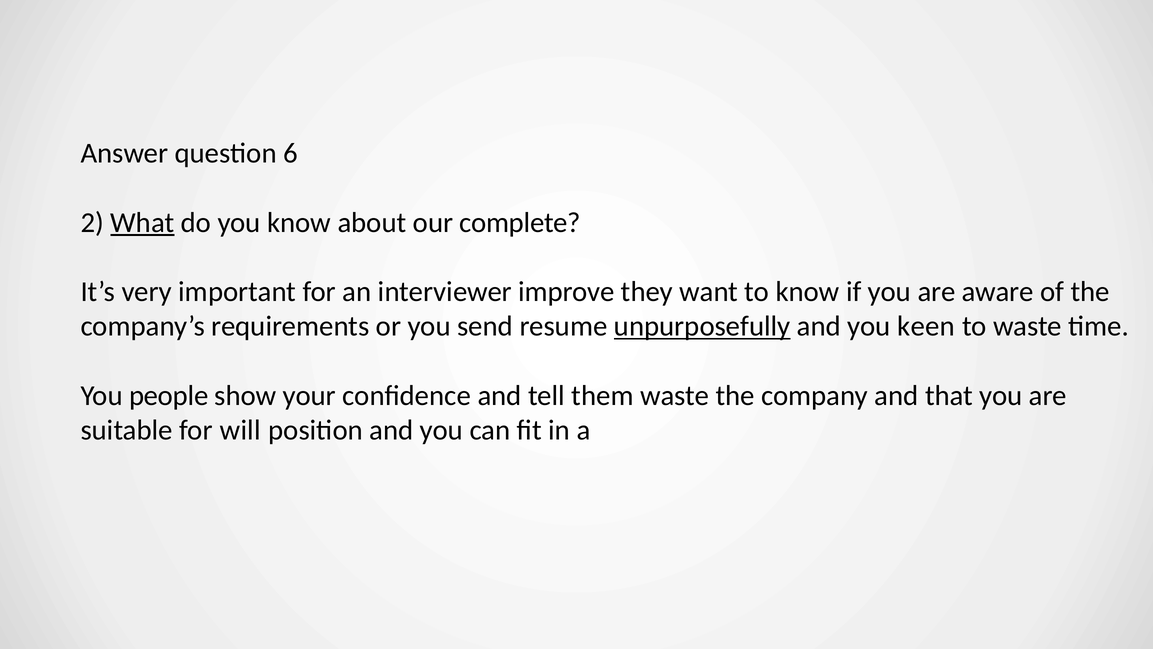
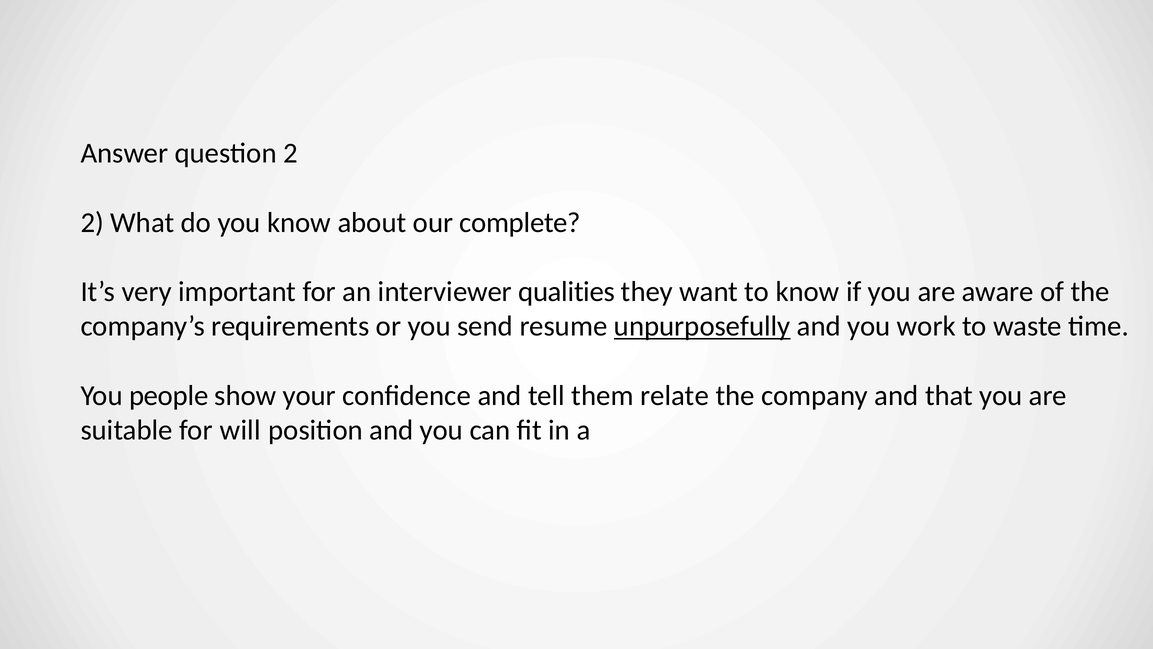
question 6: 6 -> 2
What underline: present -> none
improve: improve -> qualities
keen: keen -> work
them waste: waste -> relate
